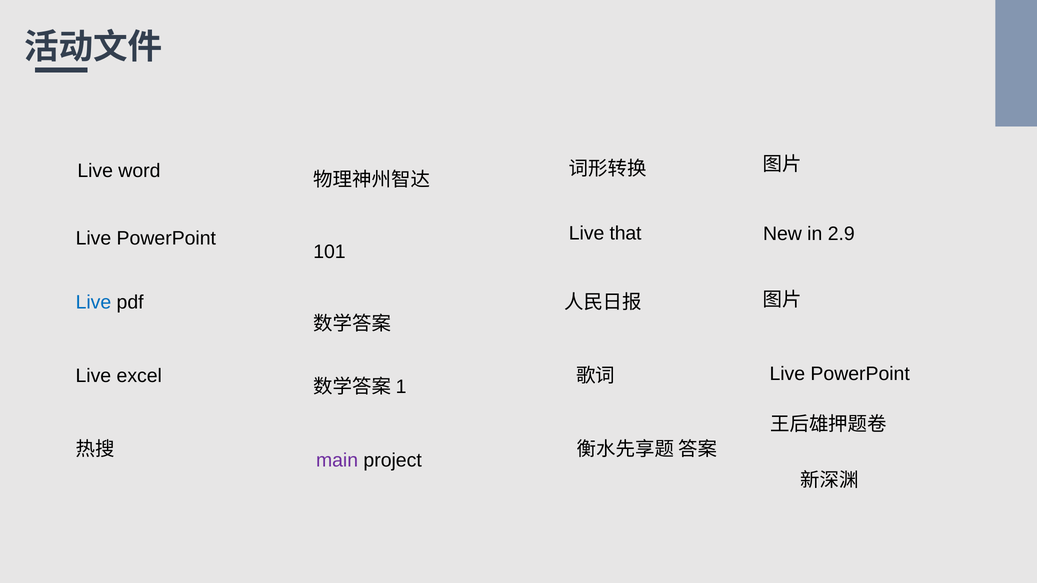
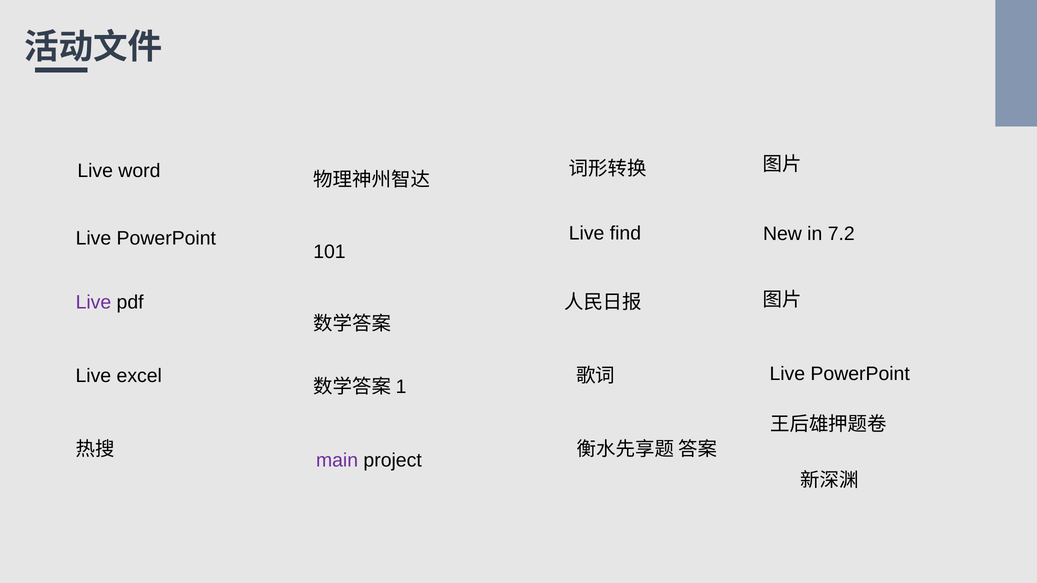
that: that -> find
2.9: 2.9 -> 7.2
Live at (93, 303) colour: blue -> purple
